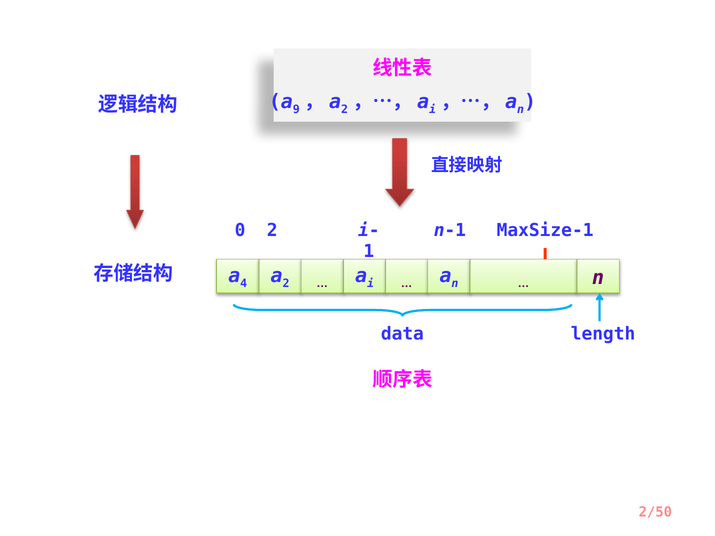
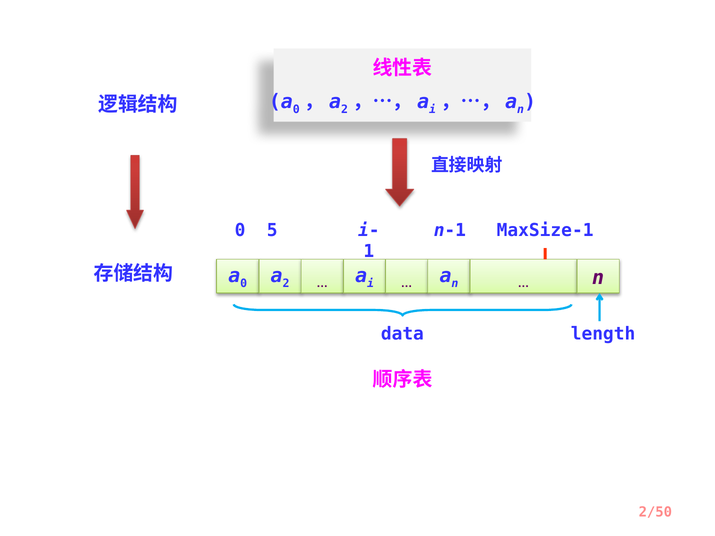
9 at (296, 109): 9 -> 0
0 2: 2 -> 5
4 at (244, 284): 4 -> 0
